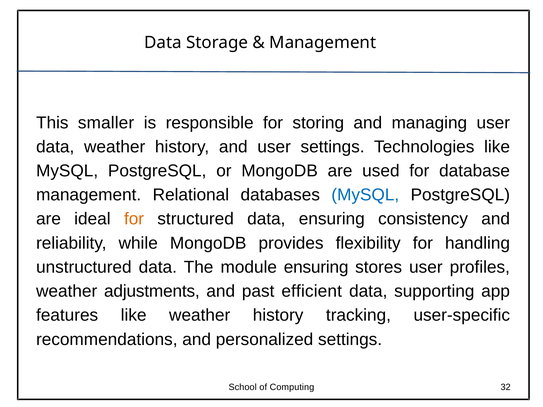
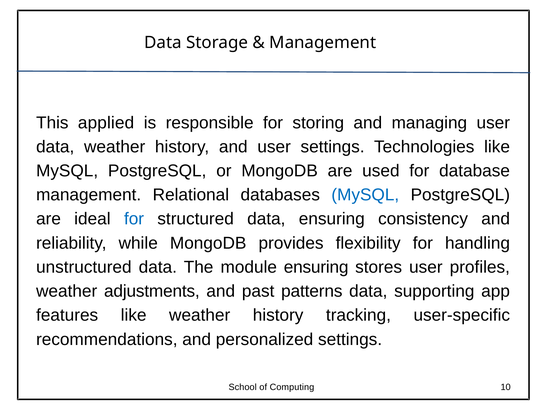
smaller: smaller -> applied
for at (134, 219) colour: orange -> blue
efficient: efficient -> patterns
32: 32 -> 10
